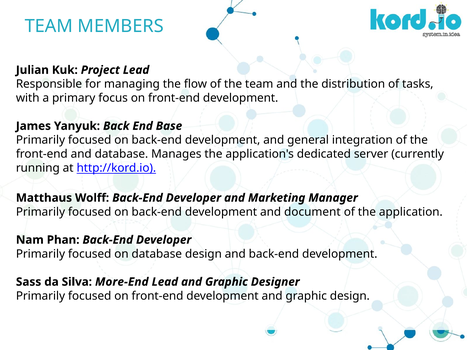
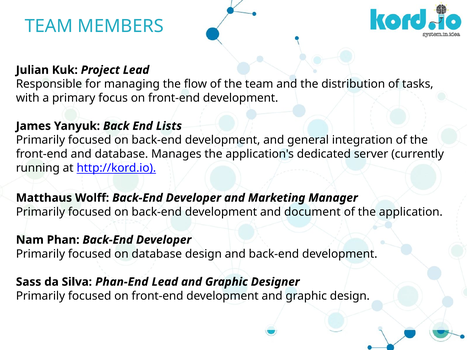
Base: Base -> Lists
More-End: More-End -> Phan-End
